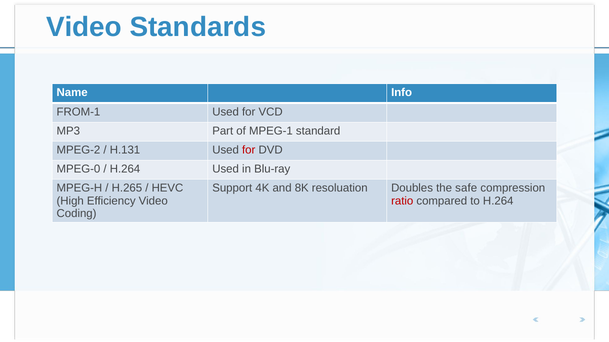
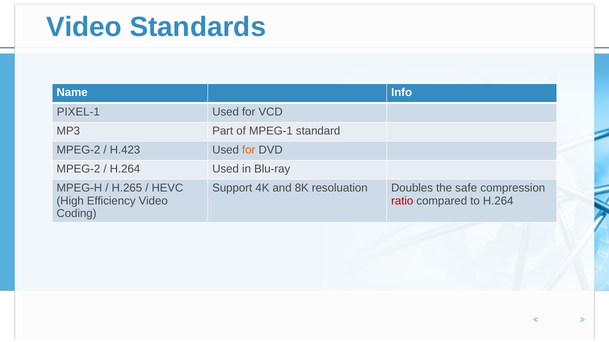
FROM-1: FROM-1 -> PIXEL-1
H.131: H.131 -> H.423
for at (249, 150) colour: red -> orange
MPEG-0 at (78, 169): MPEG-0 -> MPEG-2
